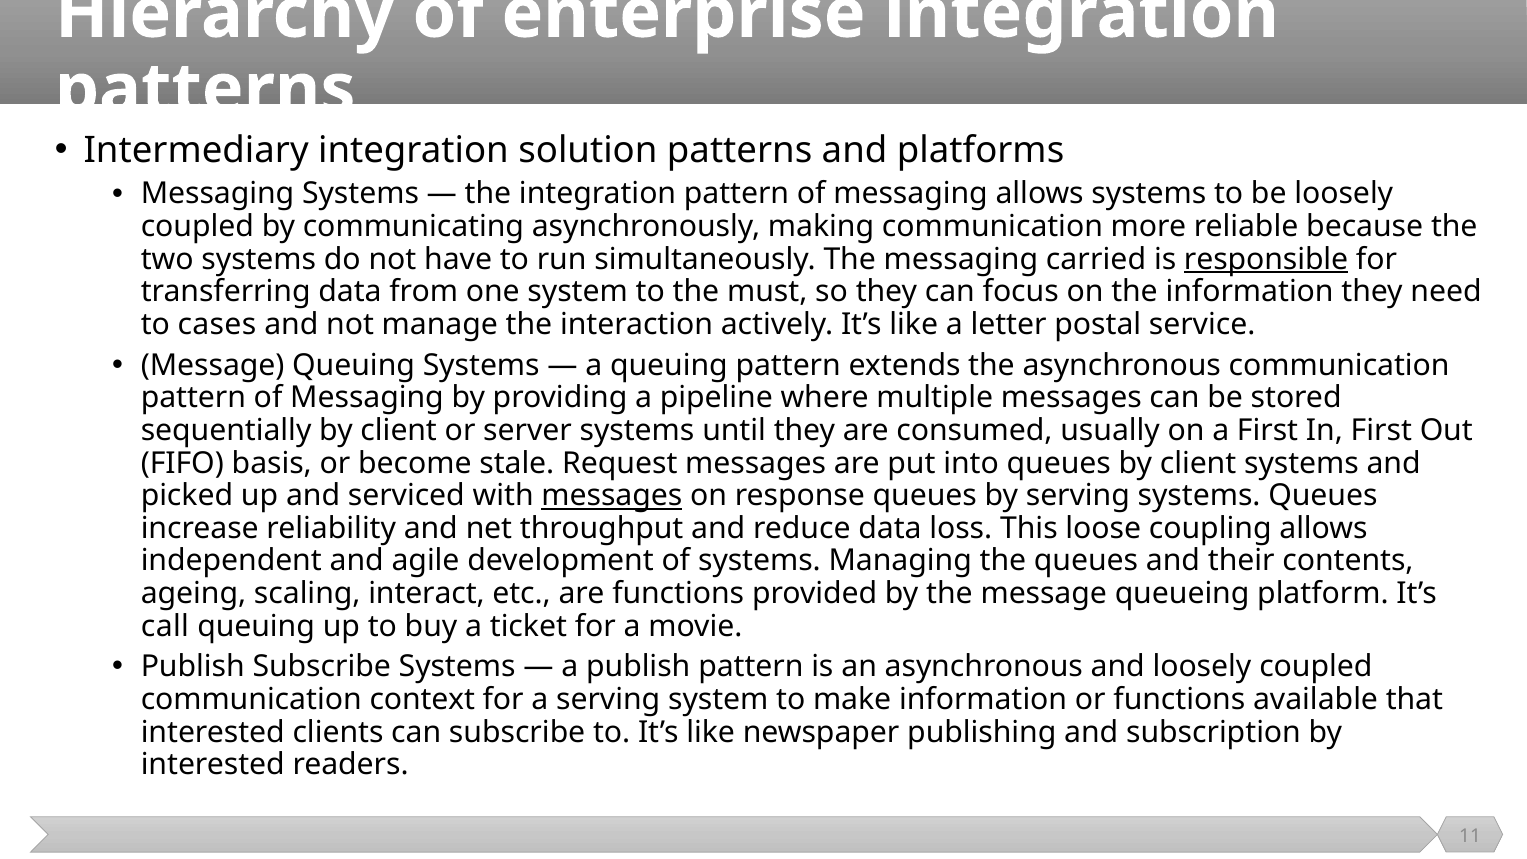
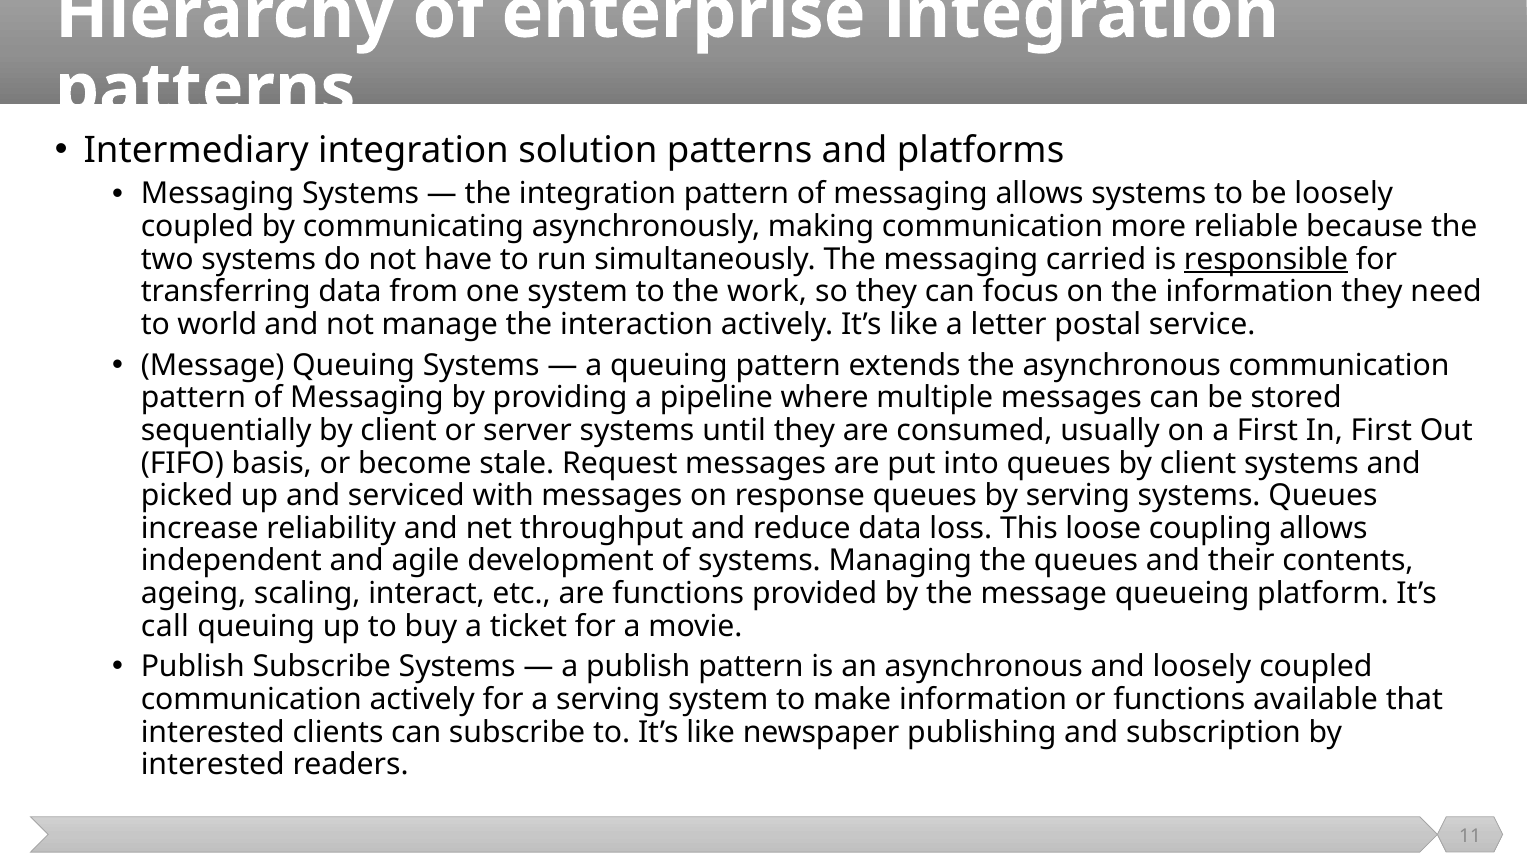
must: must -> work
cases: cases -> world
messages at (612, 496) underline: present -> none
communication context: context -> actively
